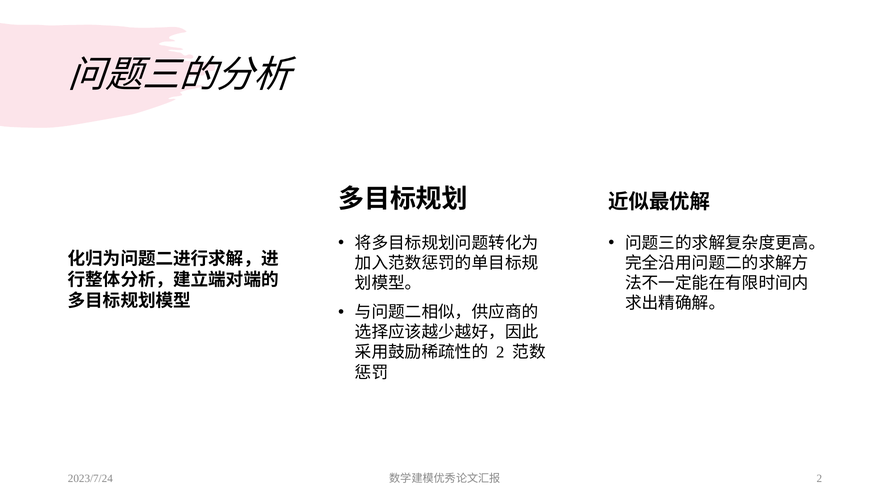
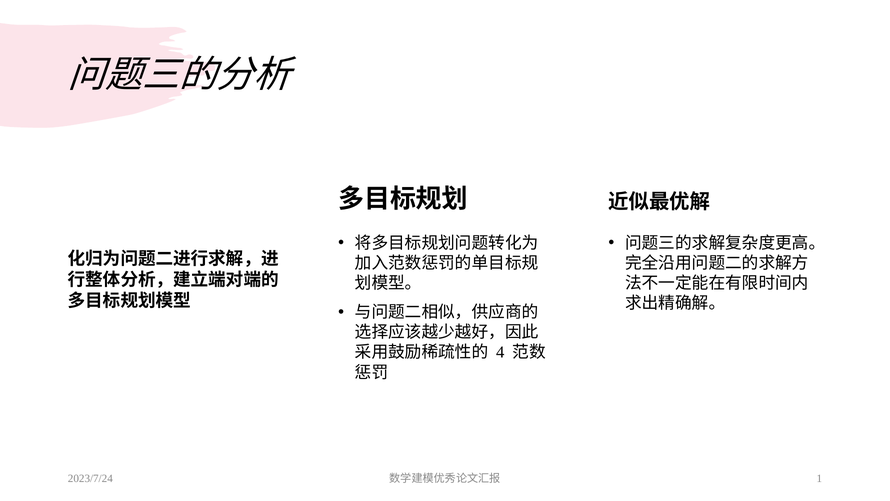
2 at (500, 352): 2 -> 4
2 at (819, 478): 2 -> 1
